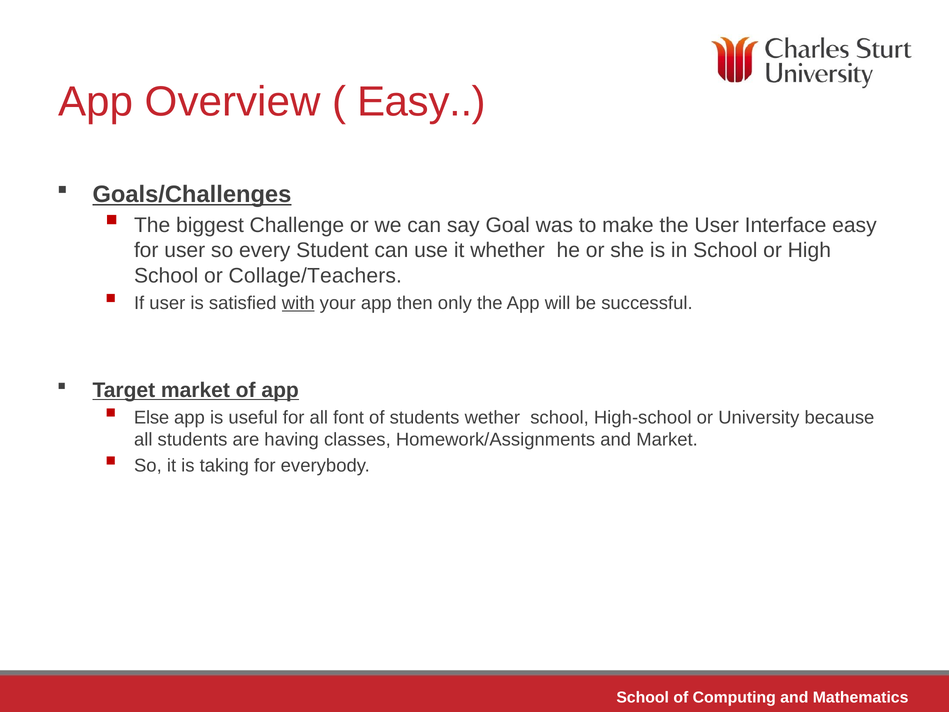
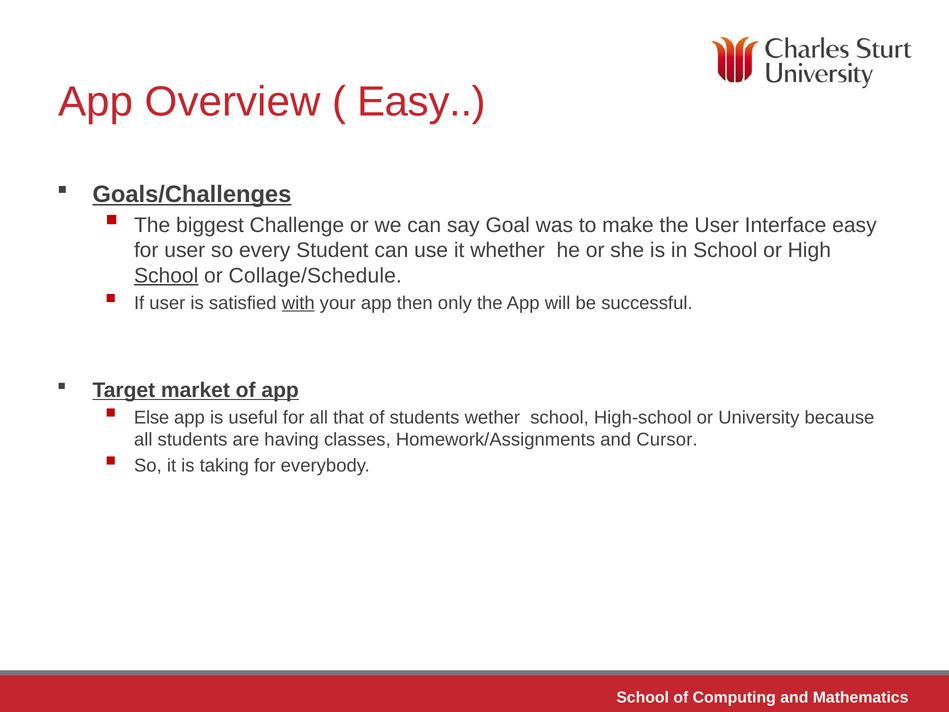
School at (166, 276) underline: none -> present
Collage/Teachers: Collage/Teachers -> Collage/Schedule
font: font -> that
and Market: Market -> Cursor
